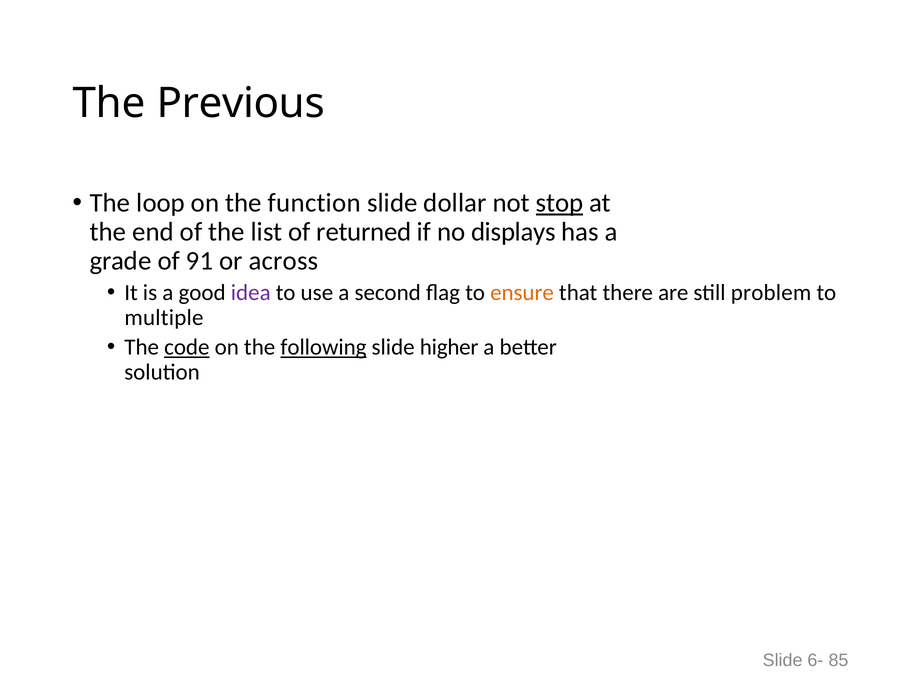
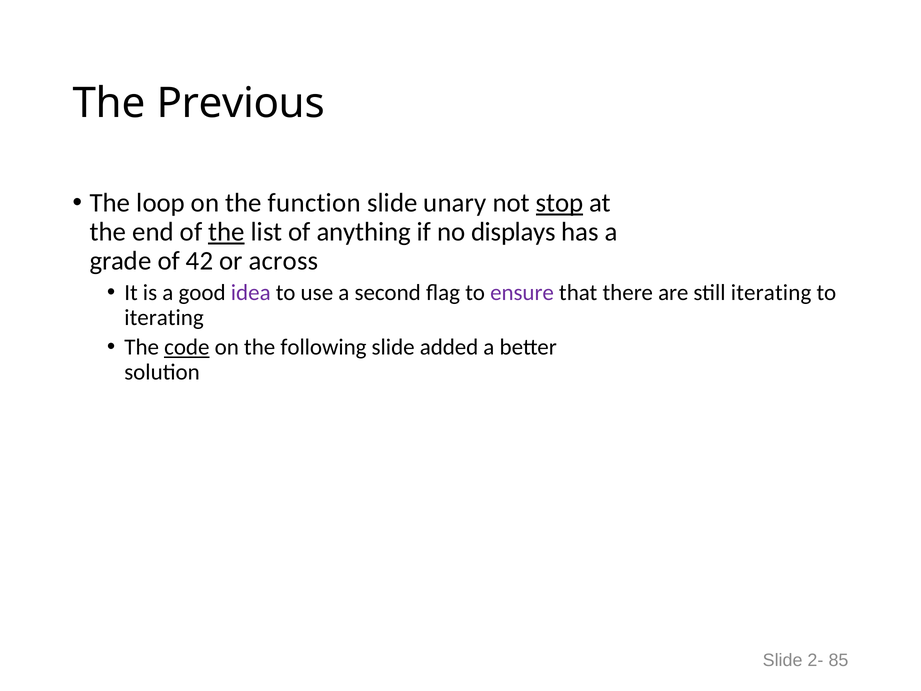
dollar: dollar -> unary
the at (226, 232) underline: none -> present
returned: returned -> anything
91: 91 -> 42
ensure colour: orange -> purple
still problem: problem -> iterating
multiple at (164, 317): multiple -> iterating
following underline: present -> none
higher: higher -> added
6-: 6- -> 2-
